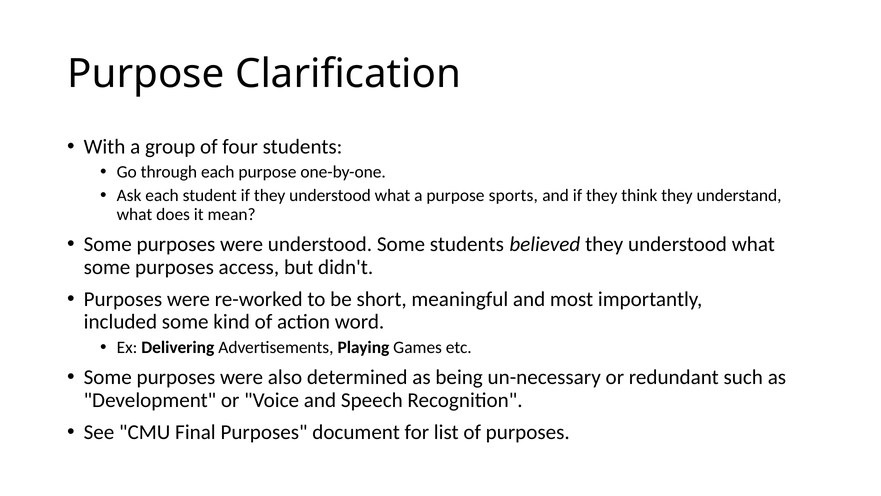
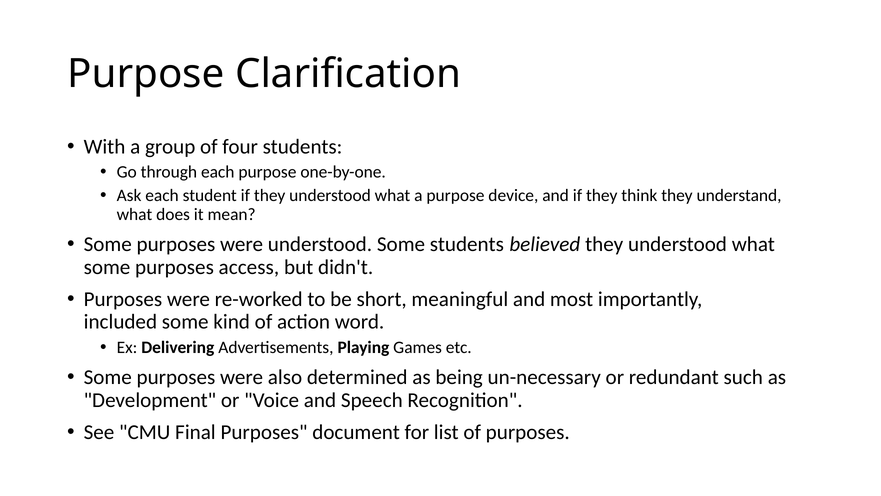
sports: sports -> device
